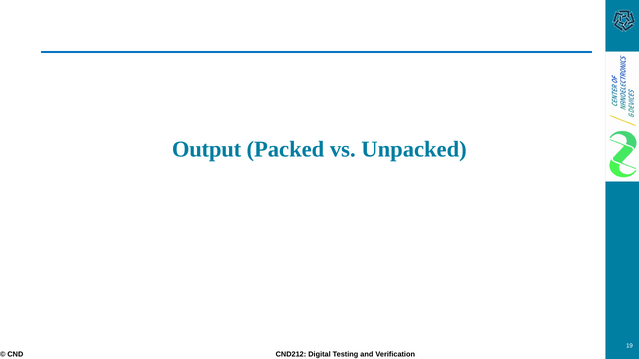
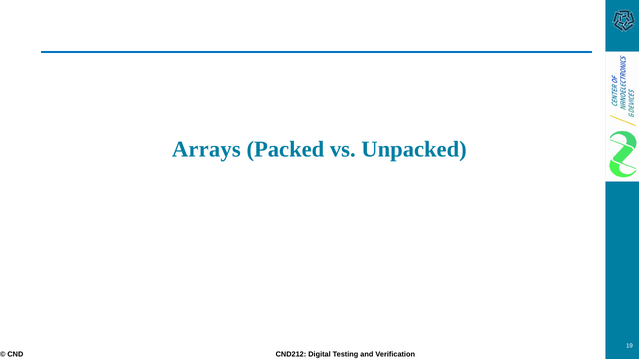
Output: Output -> Arrays
